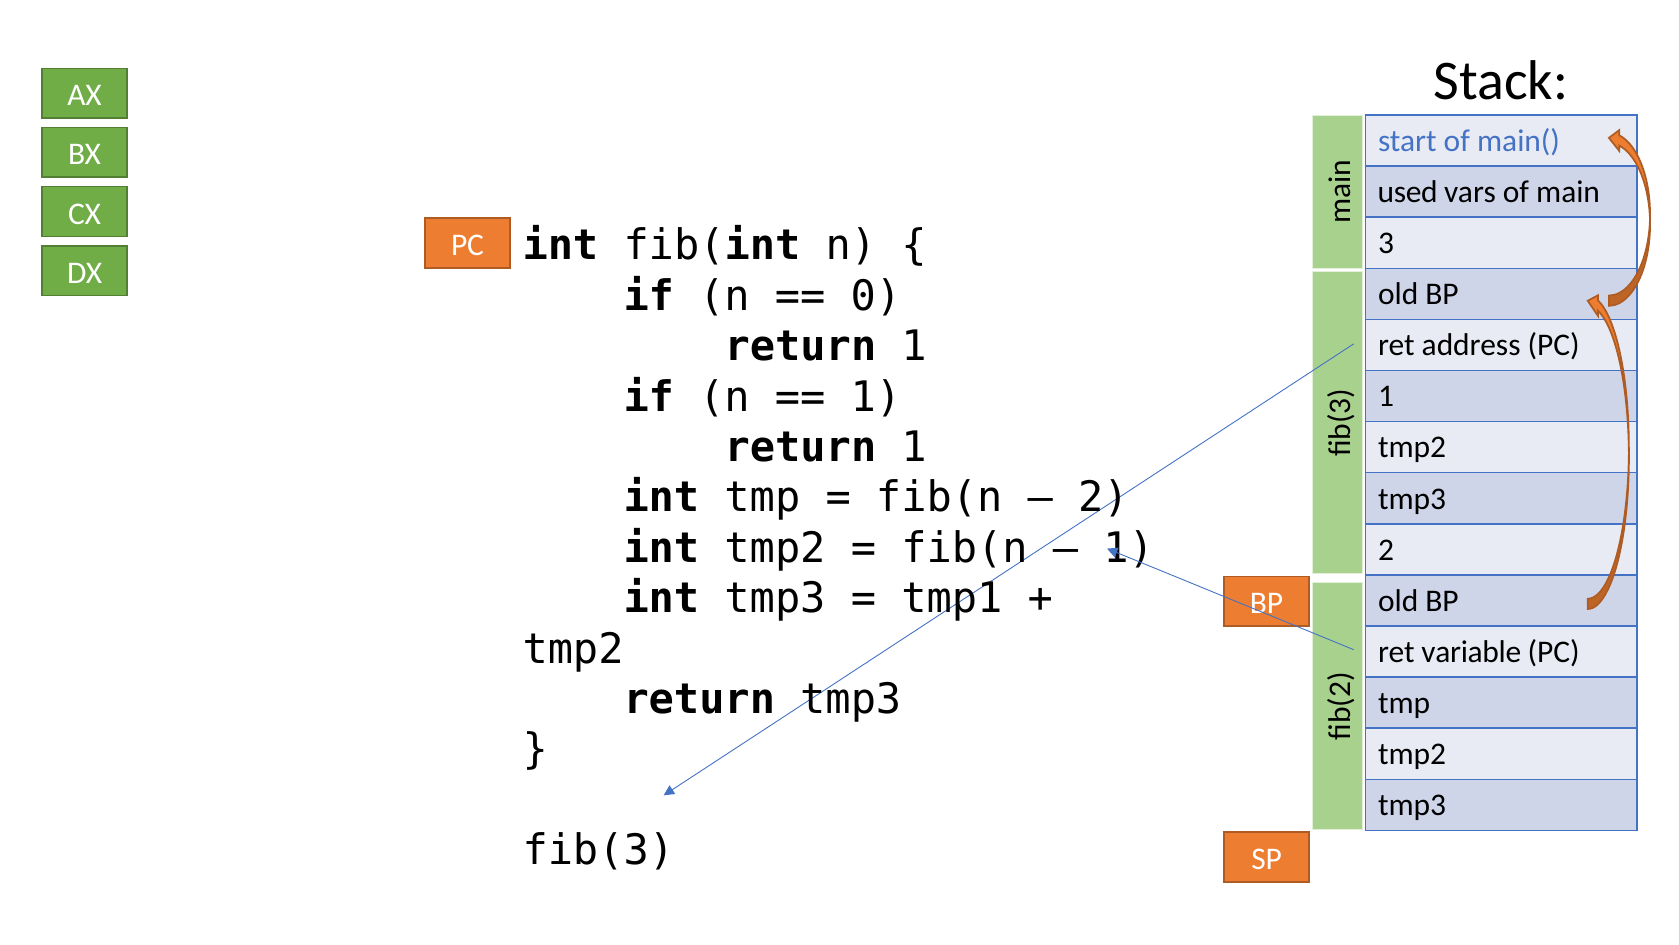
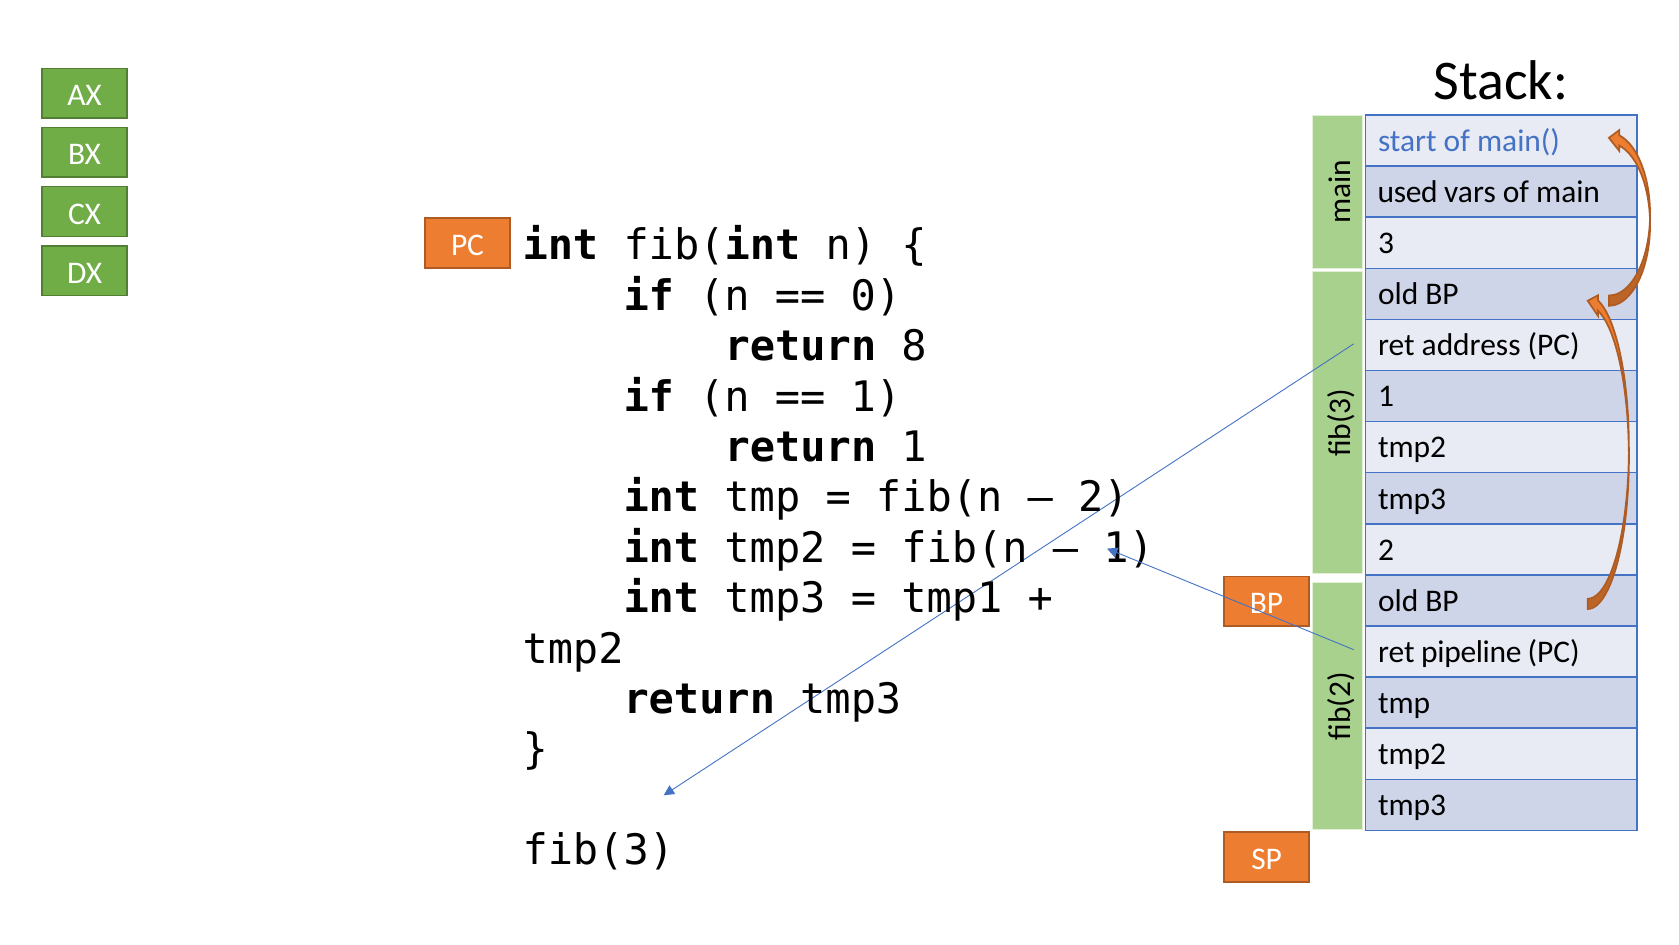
1 at (914, 347): 1 -> 8
variable: variable -> pipeline
